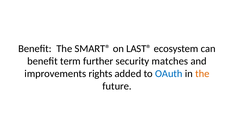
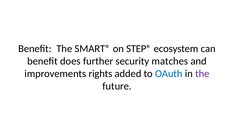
LAST®: LAST® -> STEP®
term: term -> does
the at (202, 74) colour: orange -> purple
